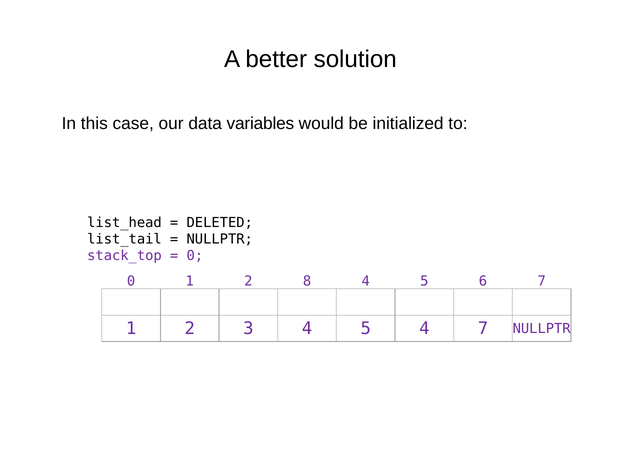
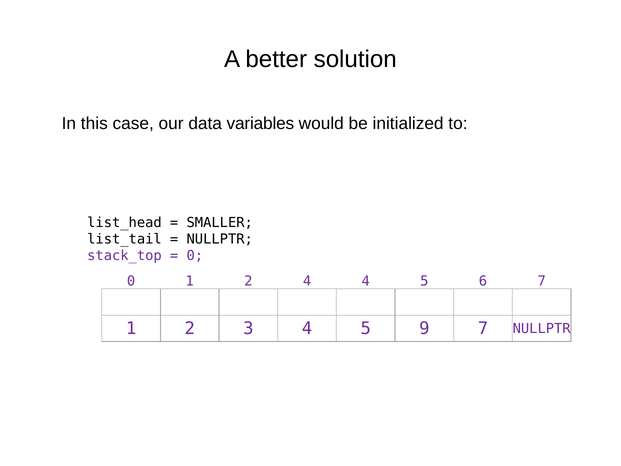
DELETED: DELETED -> SMALLER
2 8: 8 -> 4
5 4: 4 -> 9
